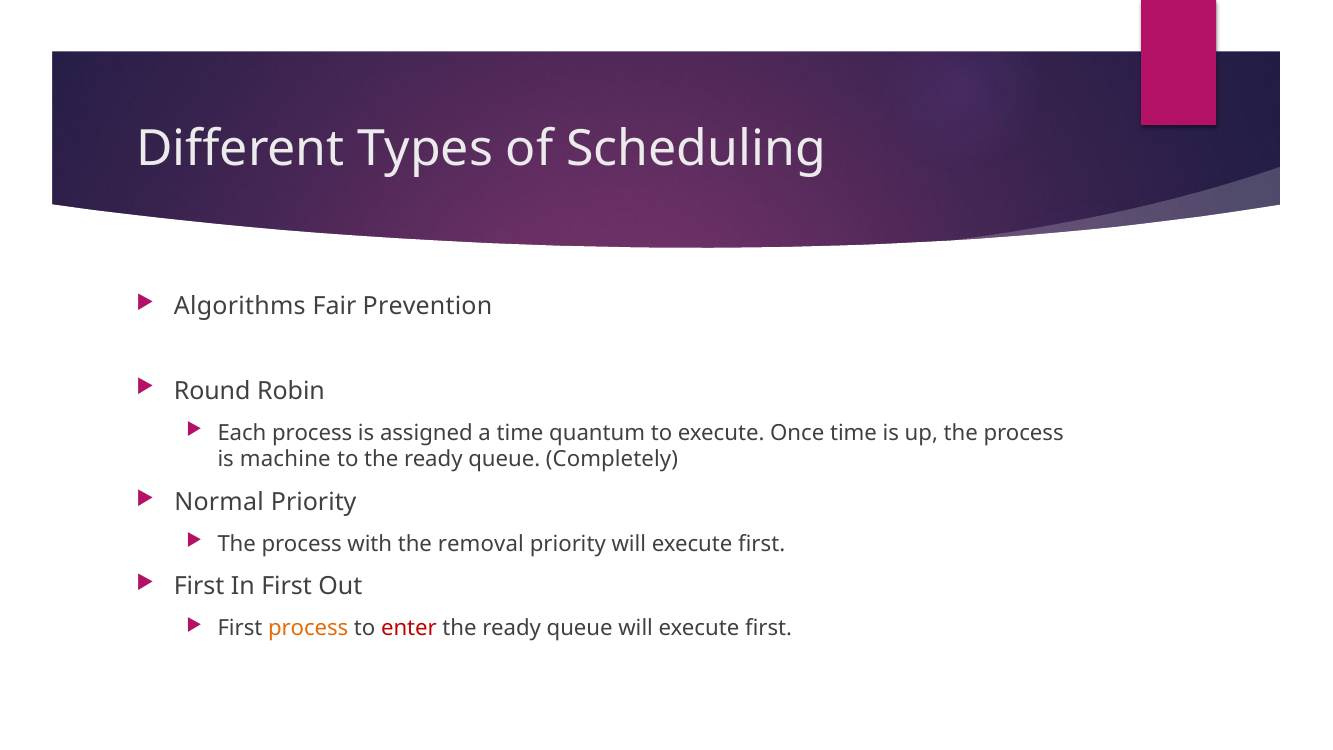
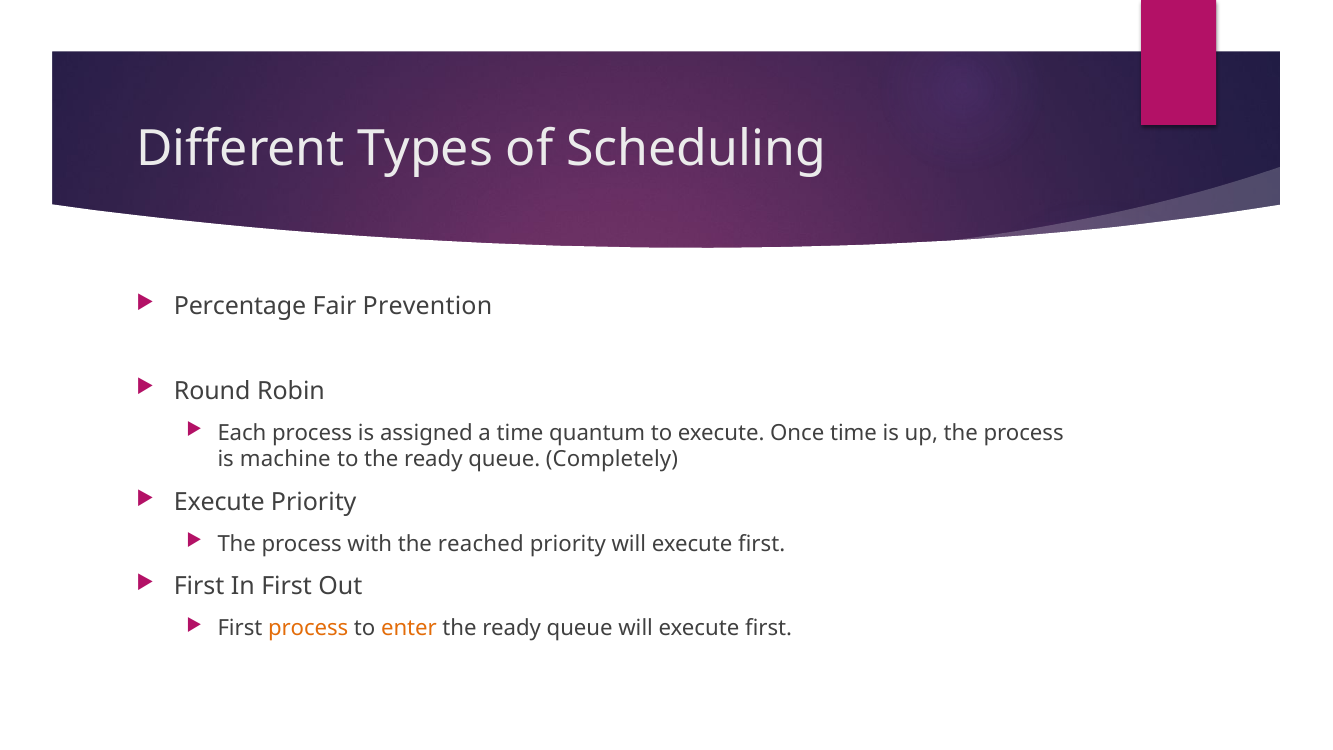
Algorithms: Algorithms -> Percentage
Normal at (219, 502): Normal -> Execute
removal: removal -> reached
enter colour: red -> orange
